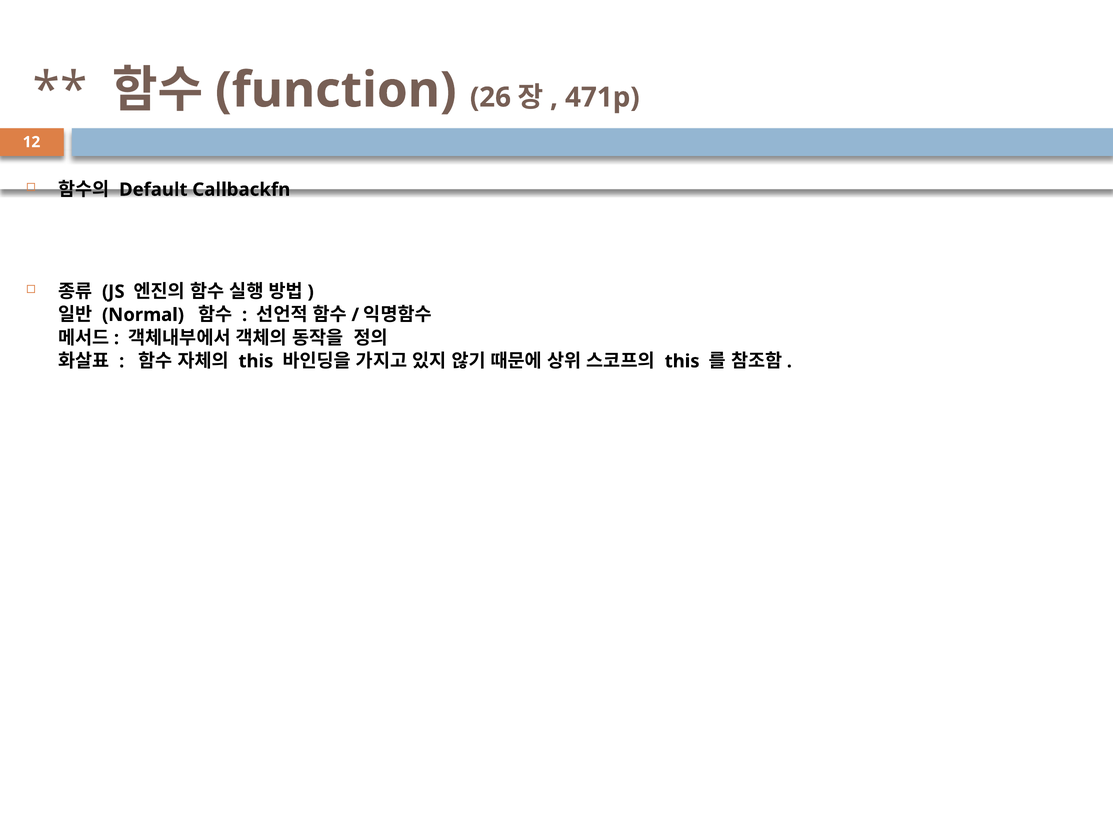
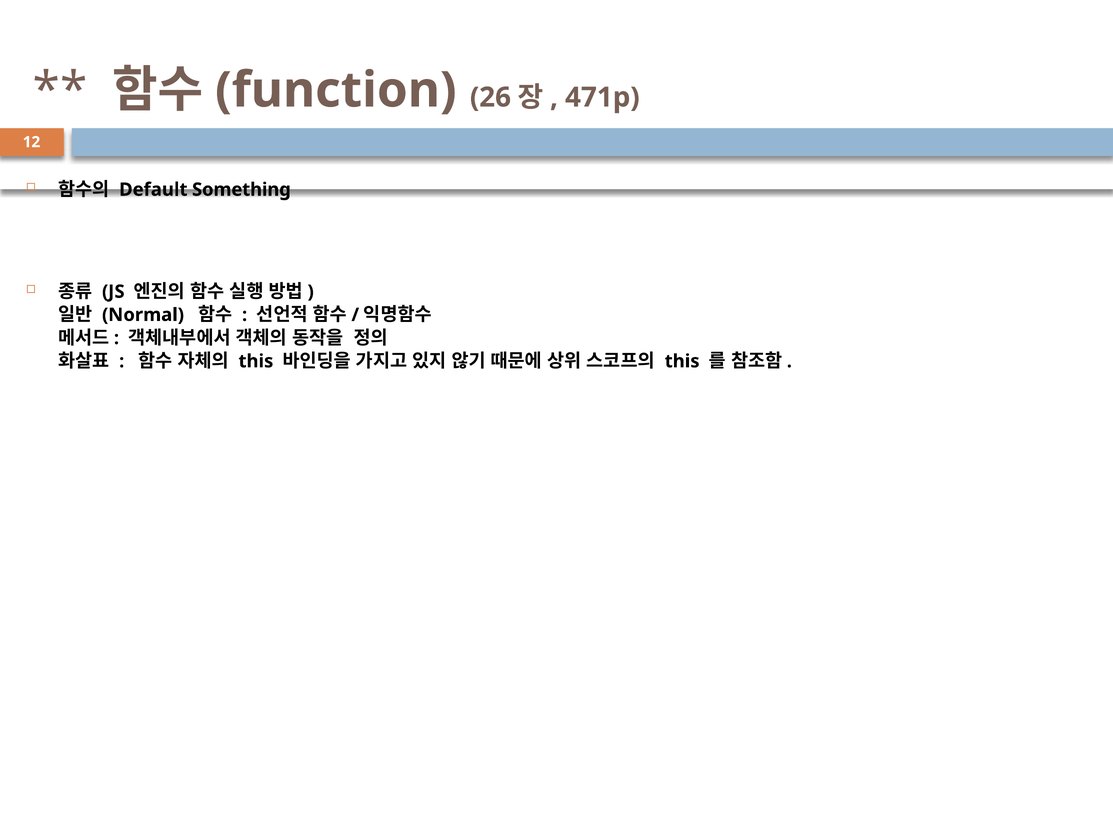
Callbackfn: Callbackfn -> Something
